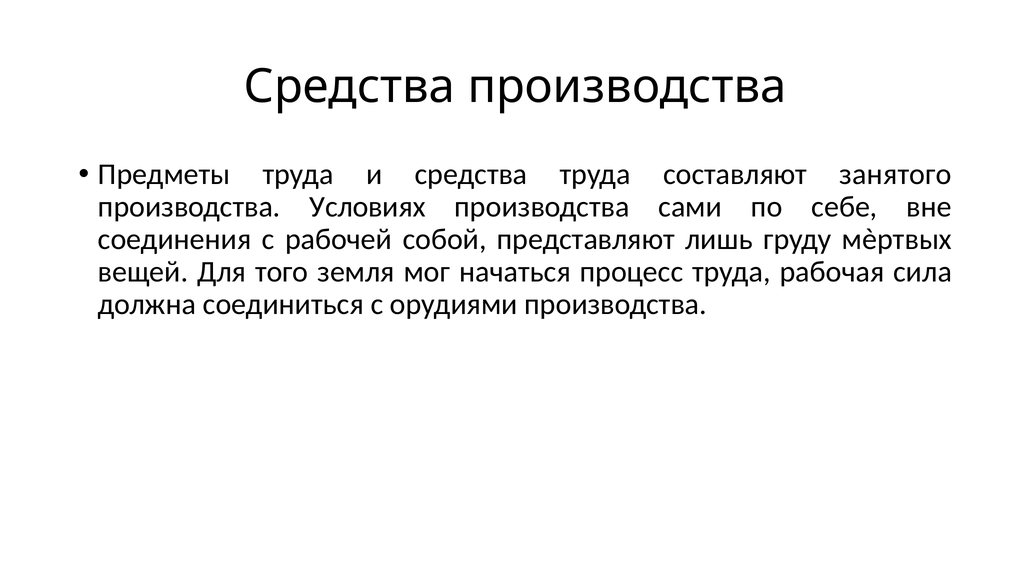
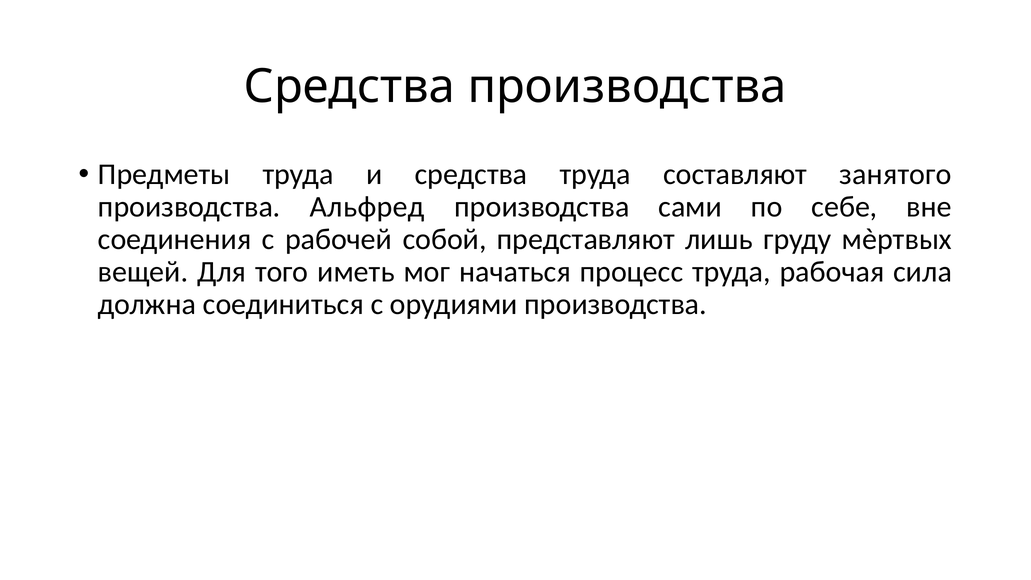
Условиях: Условиях -> Альфред
земля: земля -> иметь
